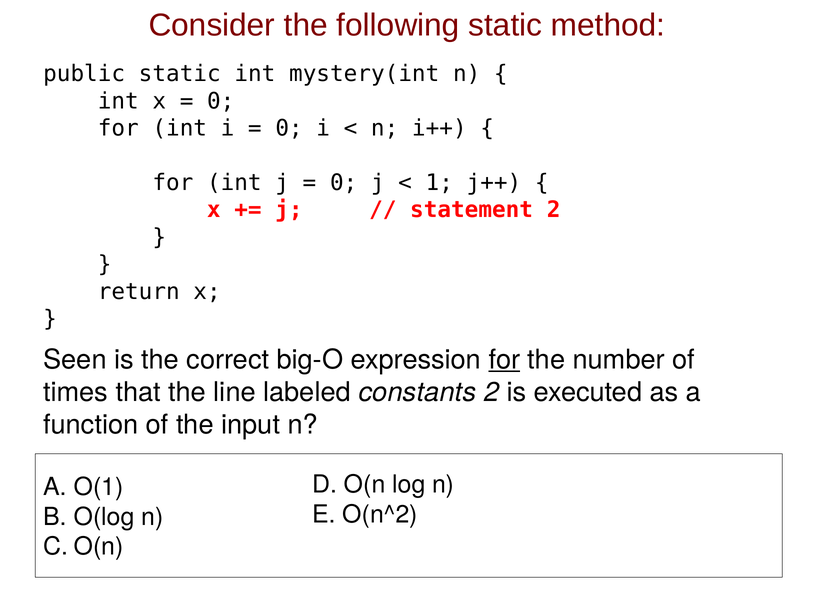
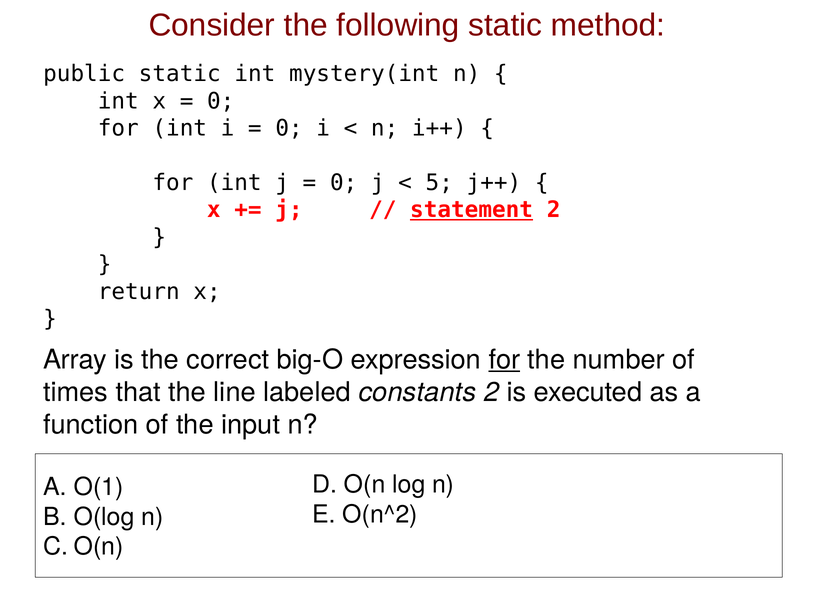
1: 1 -> 5
statement underline: none -> present
Seen: Seen -> Array
